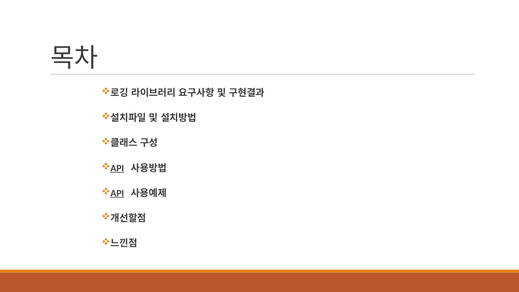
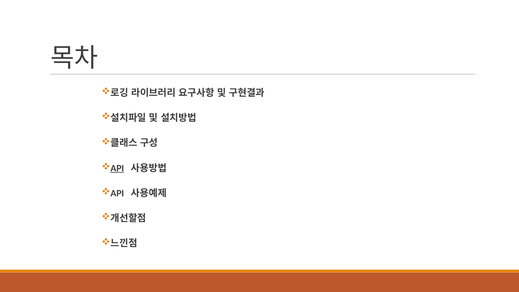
API at (117, 193) underline: present -> none
